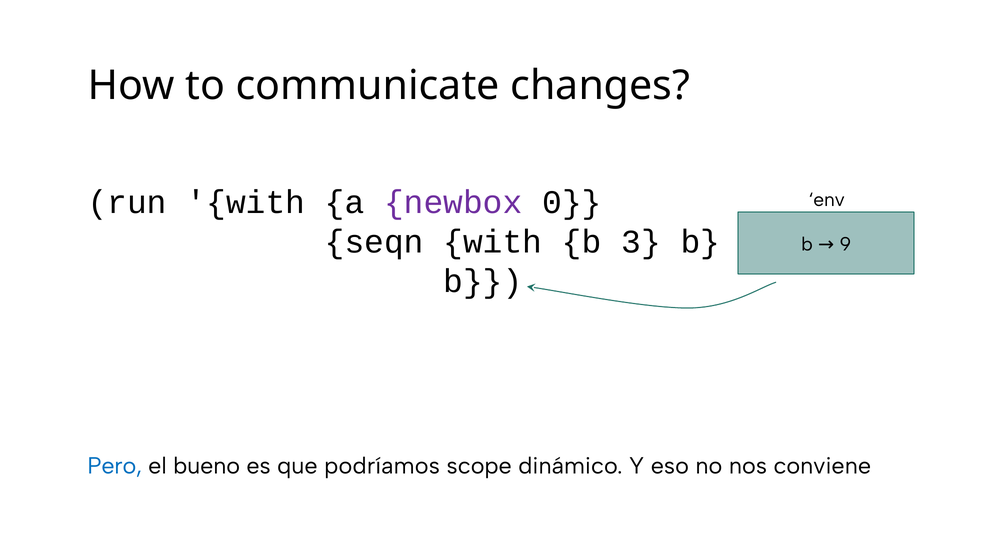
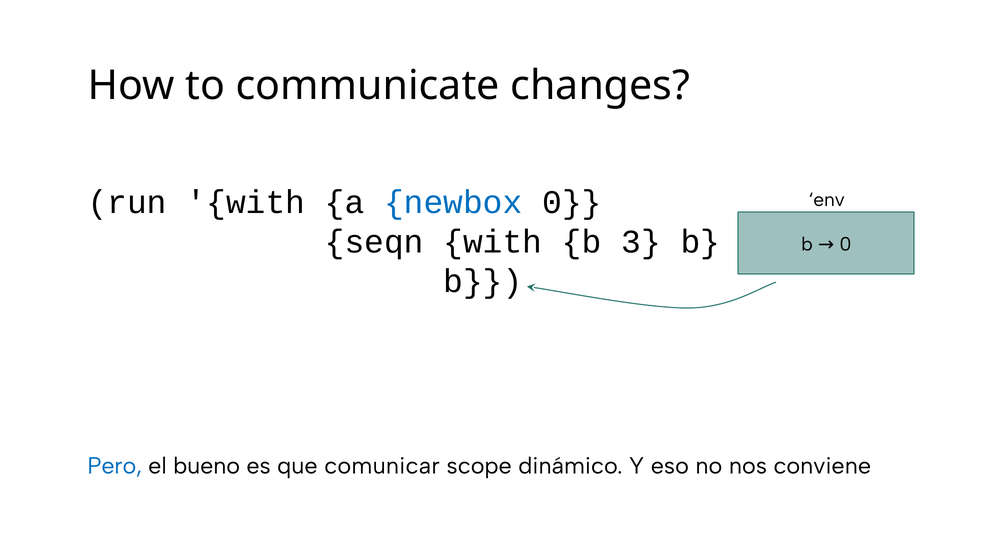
newbox colour: purple -> blue
b 9: 9 -> 0
podríamos: podríamos -> comunicar
